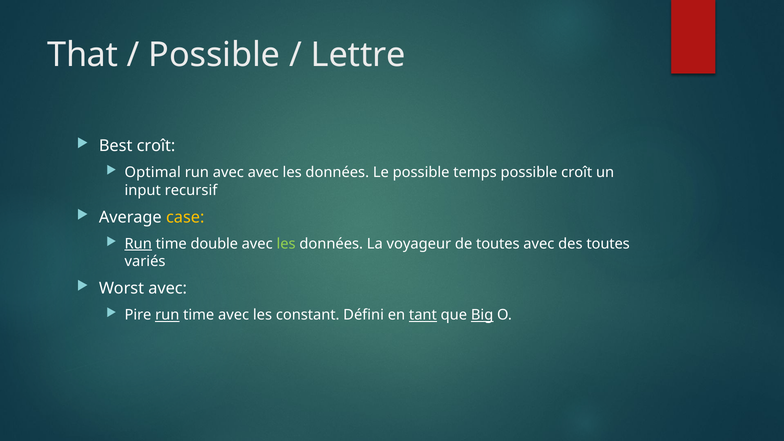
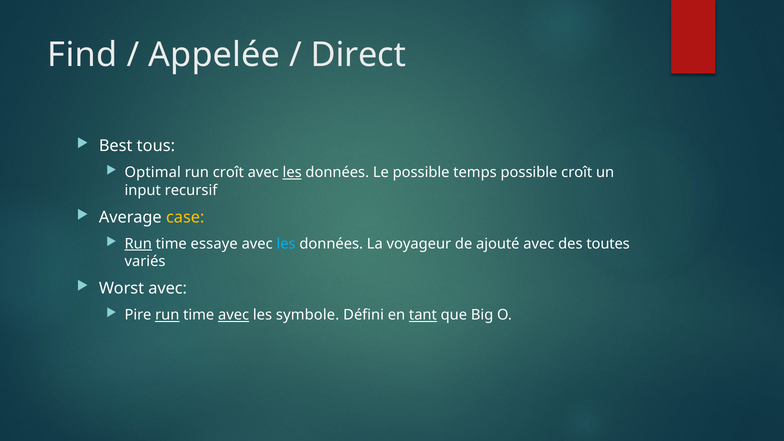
That: That -> Find
Possible at (214, 55): Possible -> Appelée
Lettre: Lettre -> Direct
Best croît: croît -> tous
run avec: avec -> croît
les at (292, 173) underline: none -> present
double: double -> essaye
les at (286, 244) colour: light green -> light blue
de toutes: toutes -> ajouté
avec at (234, 315) underline: none -> present
constant: constant -> symbole
Big underline: present -> none
